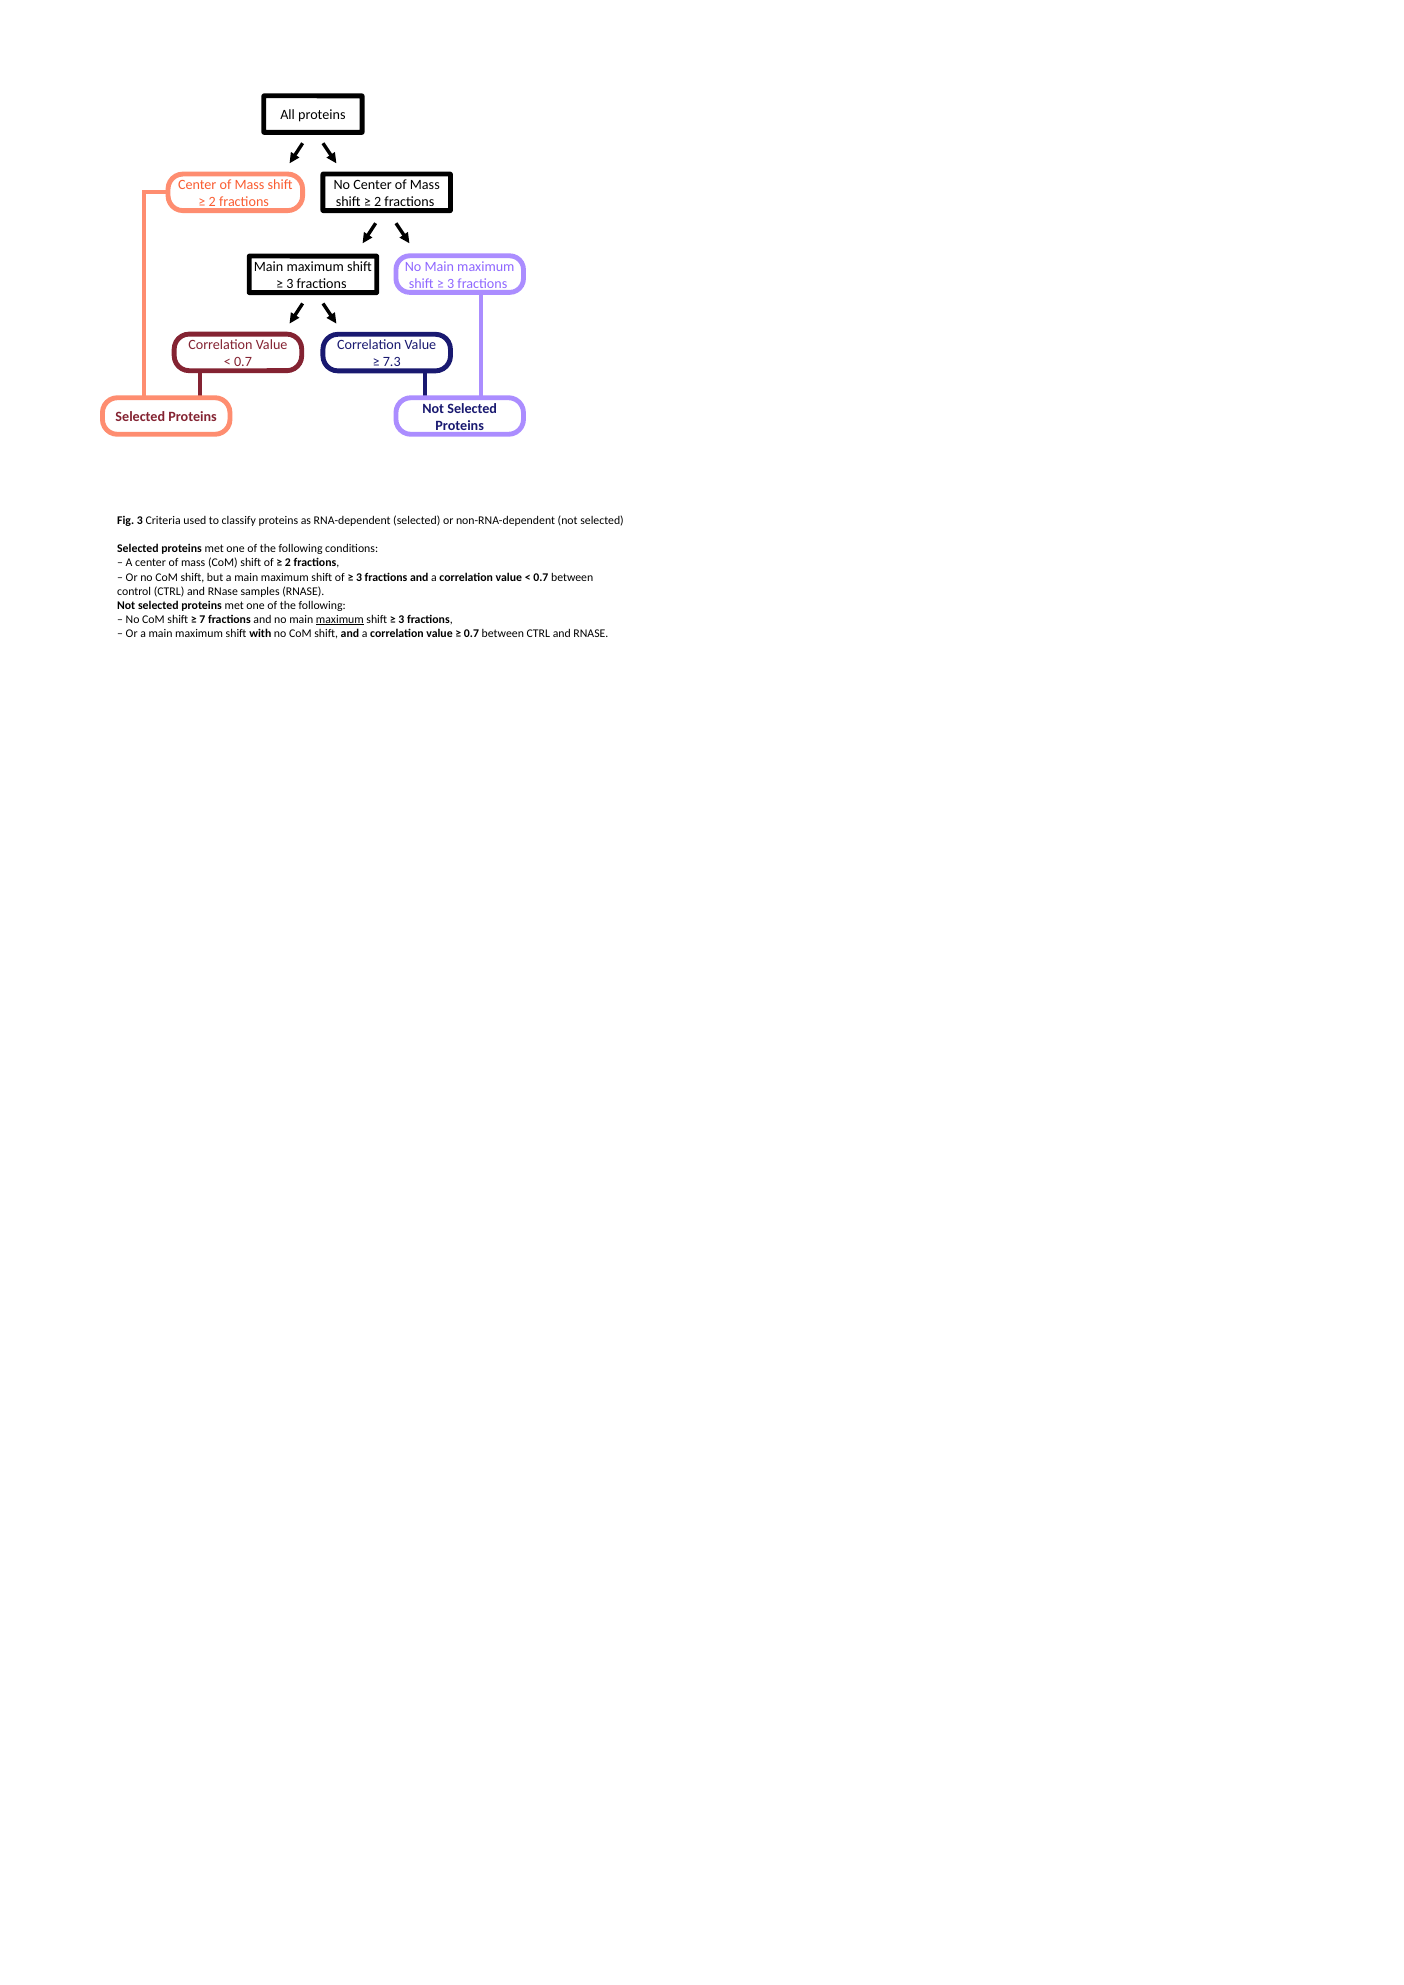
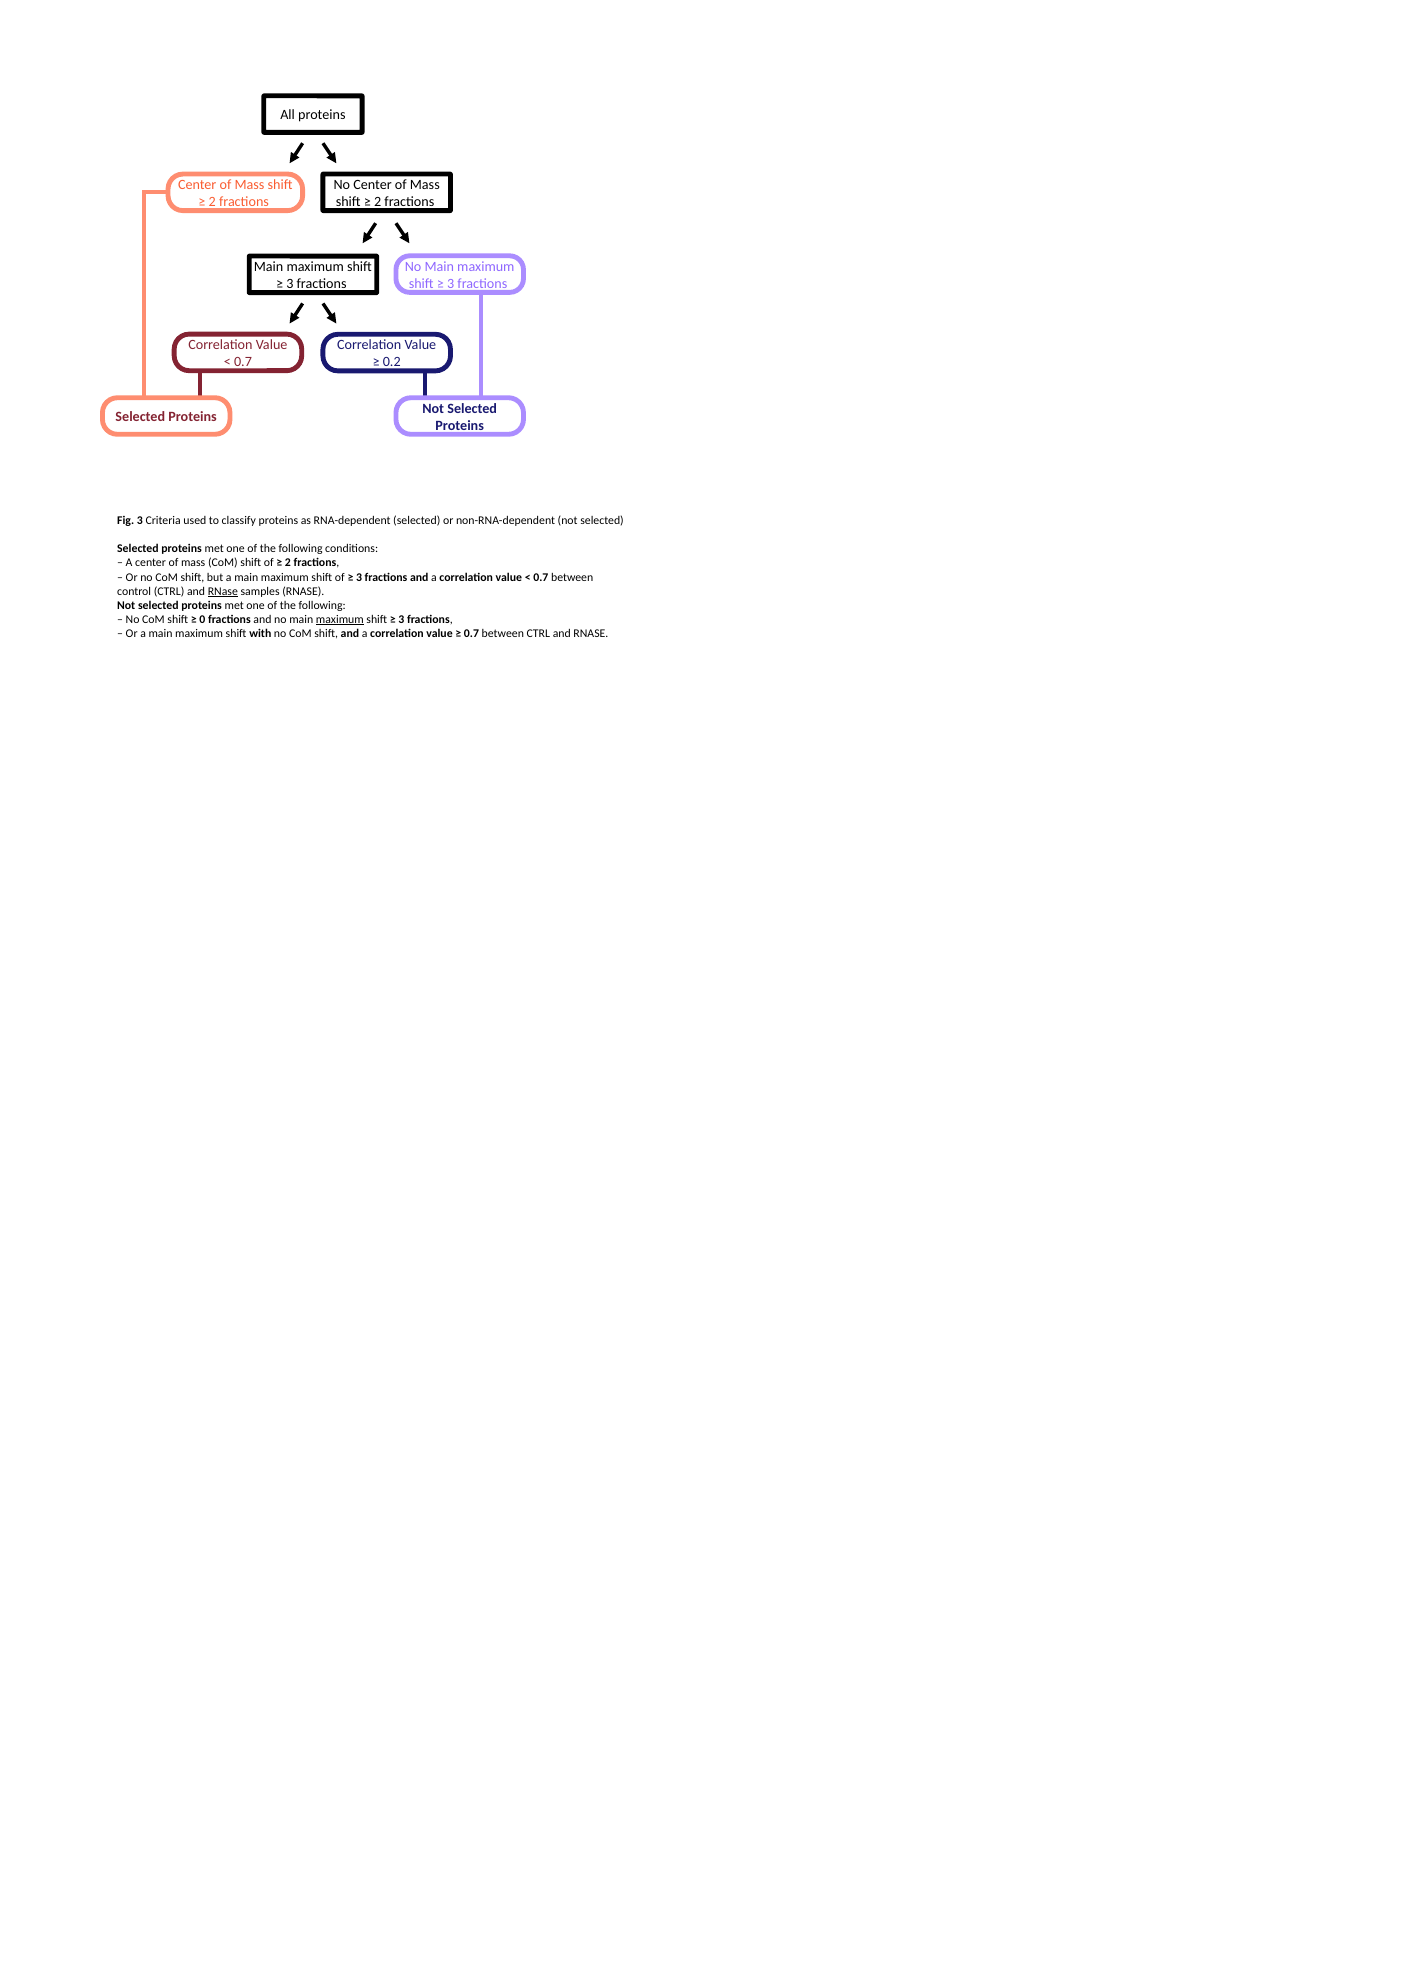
7.3: 7.3 -> 0.2
RNase at (223, 591) underline: none -> present
7: 7 -> 0
